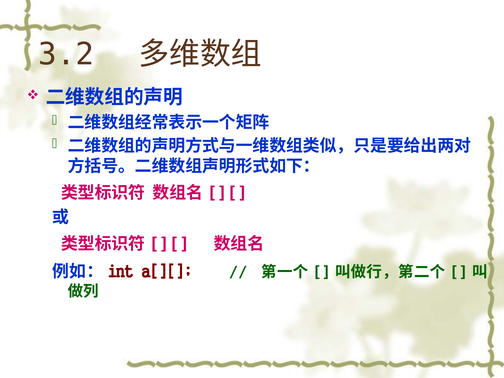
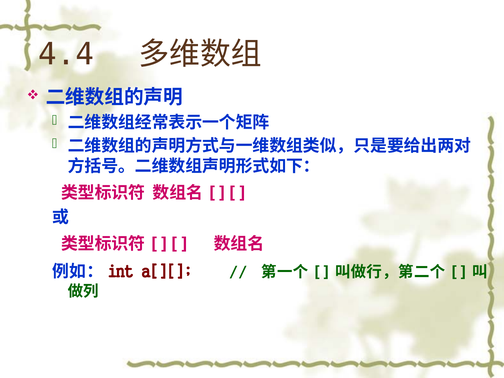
3.2: 3.2 -> 4.4
